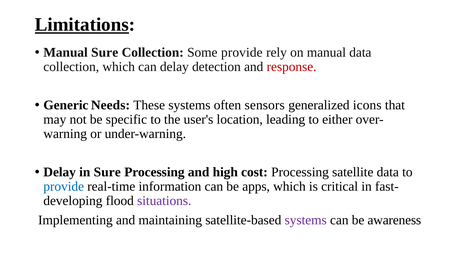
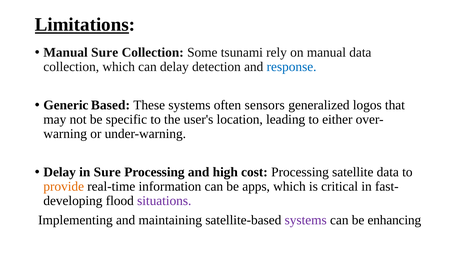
Some provide: provide -> tsunami
response colour: red -> blue
Needs: Needs -> Based
icons: icons -> logos
provide at (64, 187) colour: blue -> orange
awareness: awareness -> enhancing
